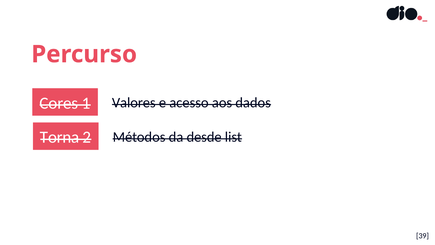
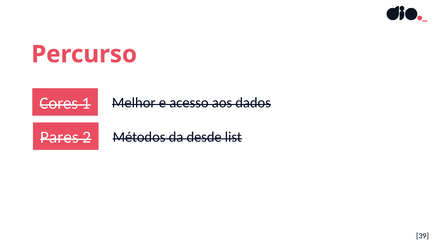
Valores: Valores -> Melhor
Torna: Torna -> Pares
